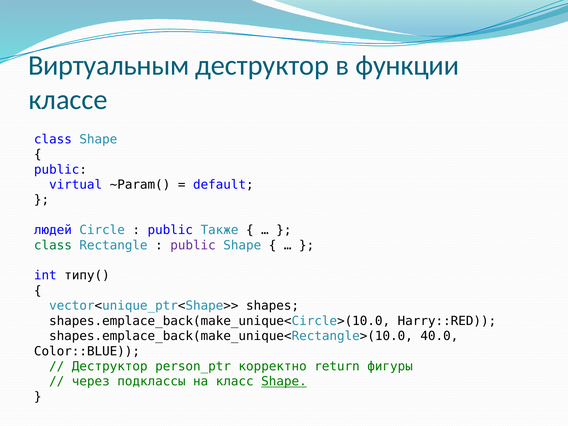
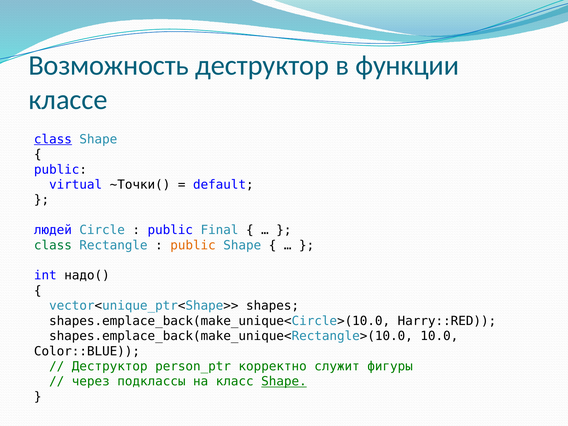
Виртуальным: Виртуальным -> Возможность
class at (53, 139) underline: none -> present
~Param(: ~Param( -> ~Точки(
Также: Также -> Final
public at (193, 245) colour: purple -> orange
типу(: типу( -> надо(
40.0: 40.0 -> 10.0
return: return -> служит
